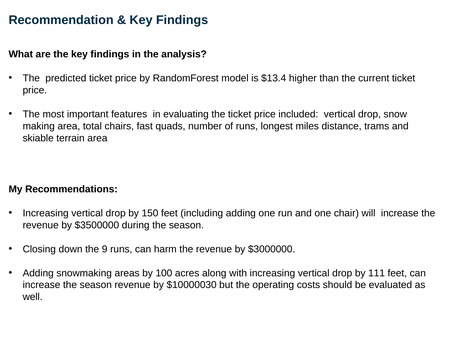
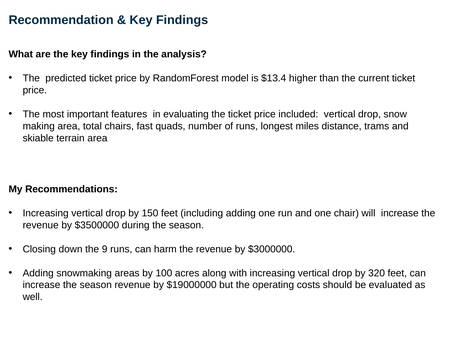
111: 111 -> 320
$10000030: $10000030 -> $19000000
